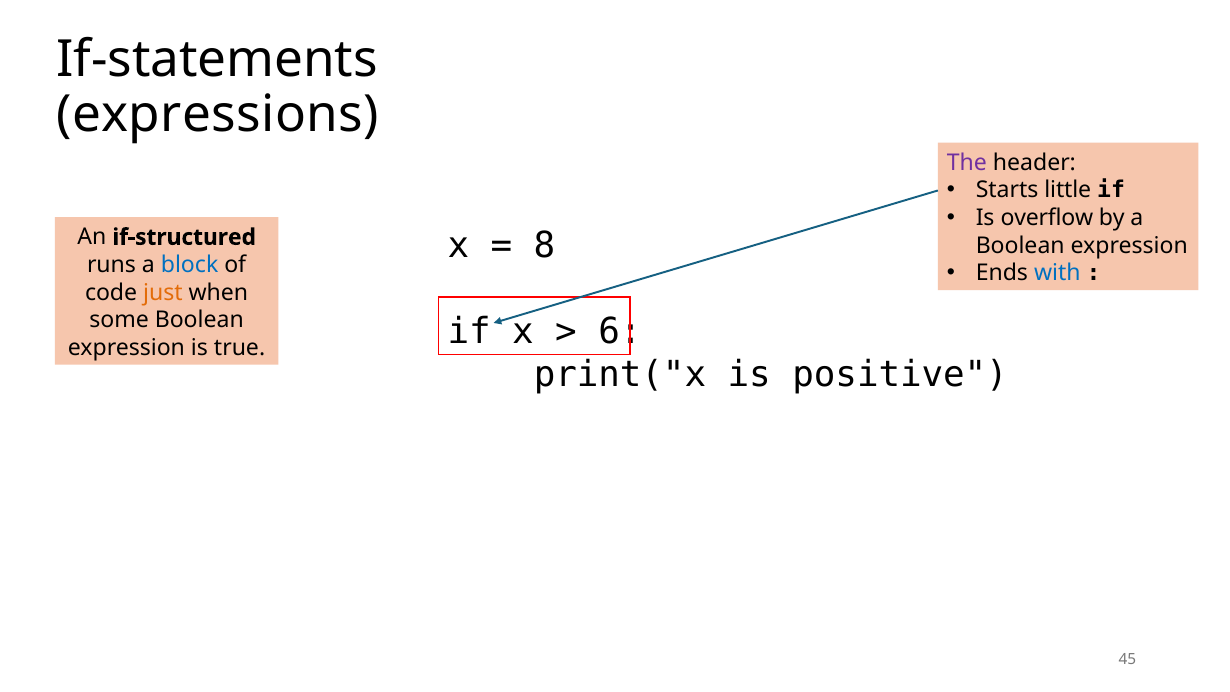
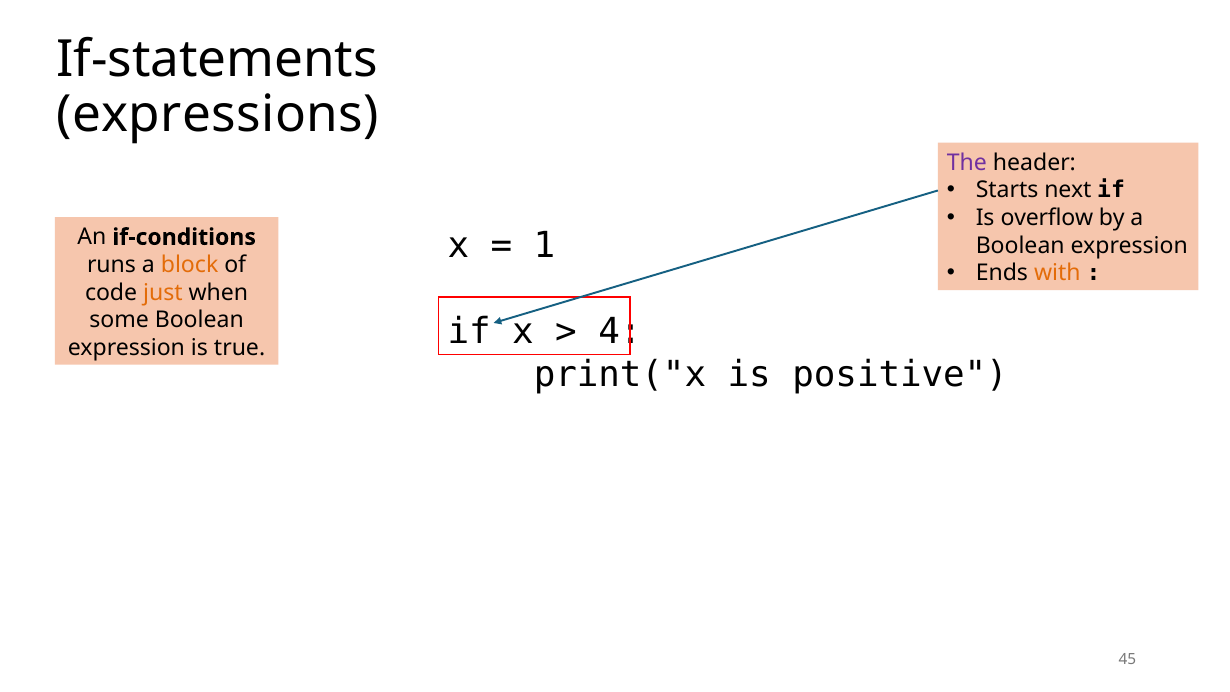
little: little -> next
8: 8 -> 1
if-structured: if-structured -> if-conditions
block colour: blue -> orange
with colour: blue -> orange
6: 6 -> 4
